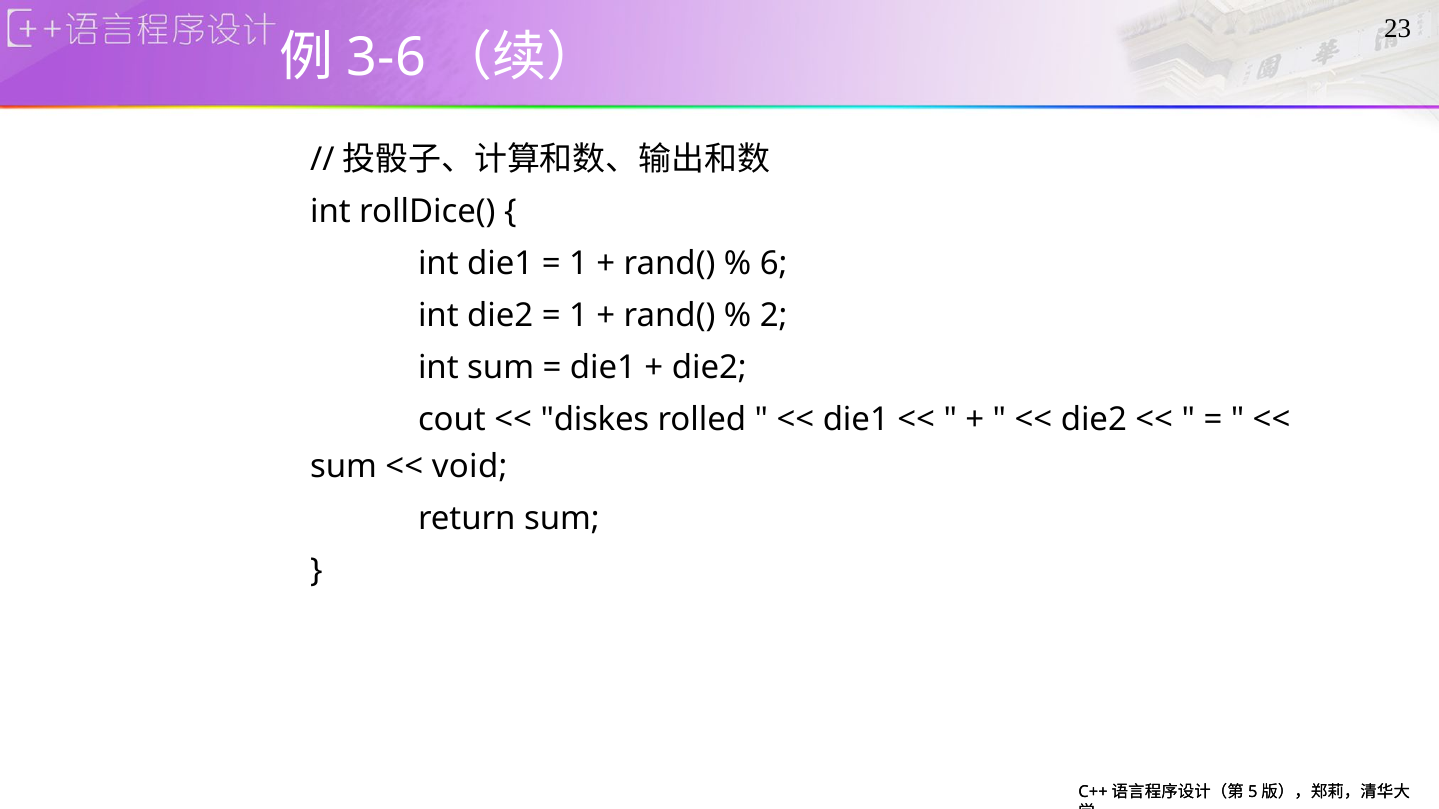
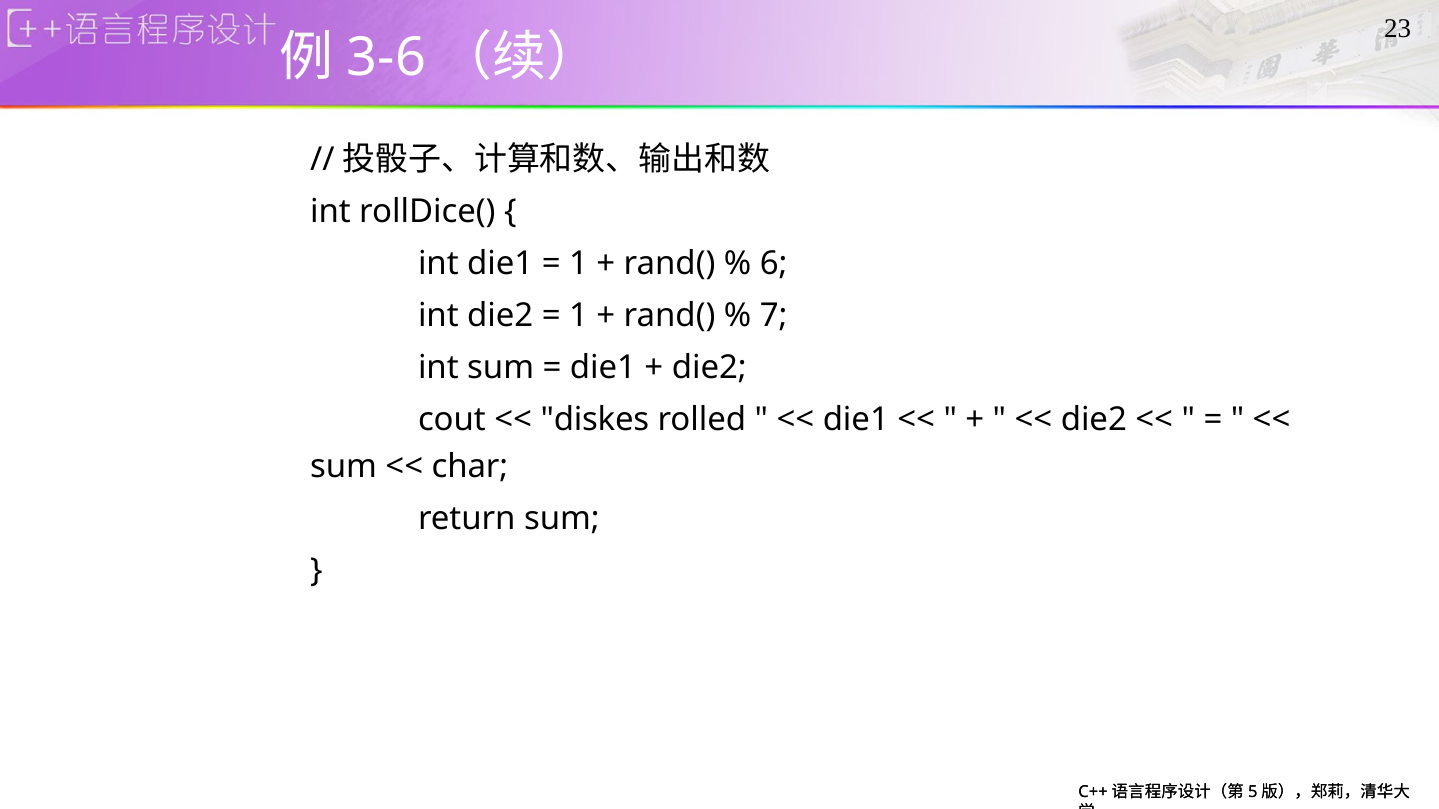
2: 2 -> 7
void: void -> char
